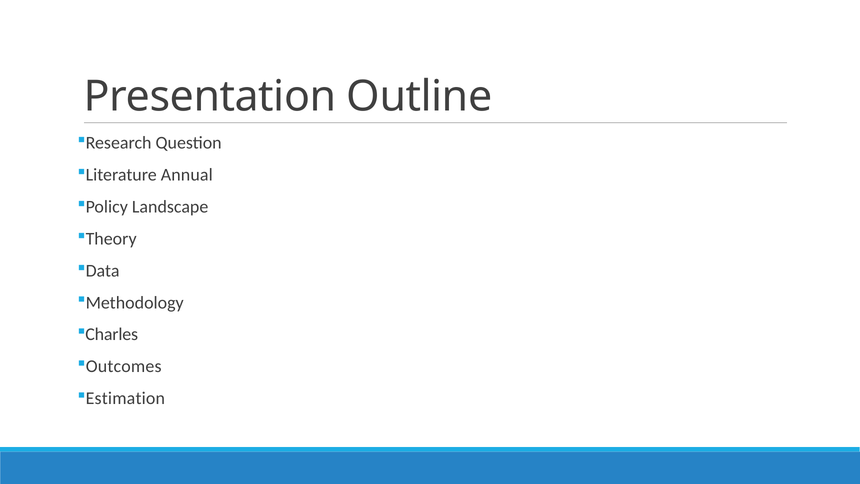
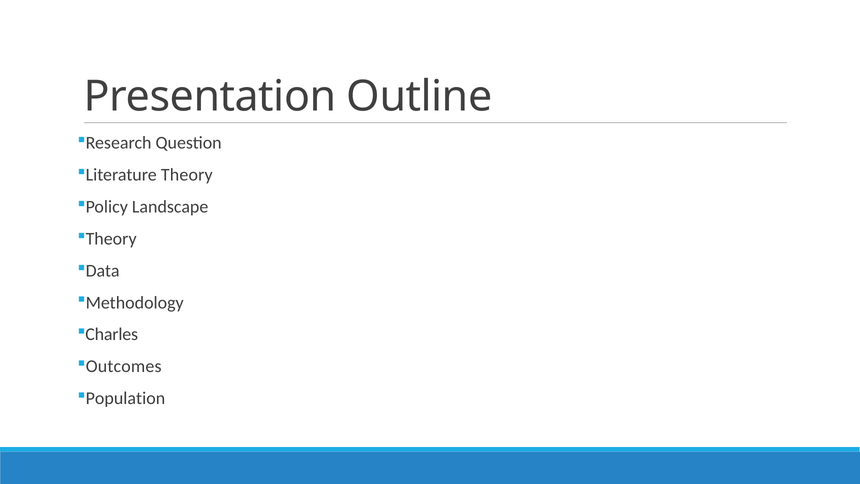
Literature Annual: Annual -> Theory
Estimation: Estimation -> Population
